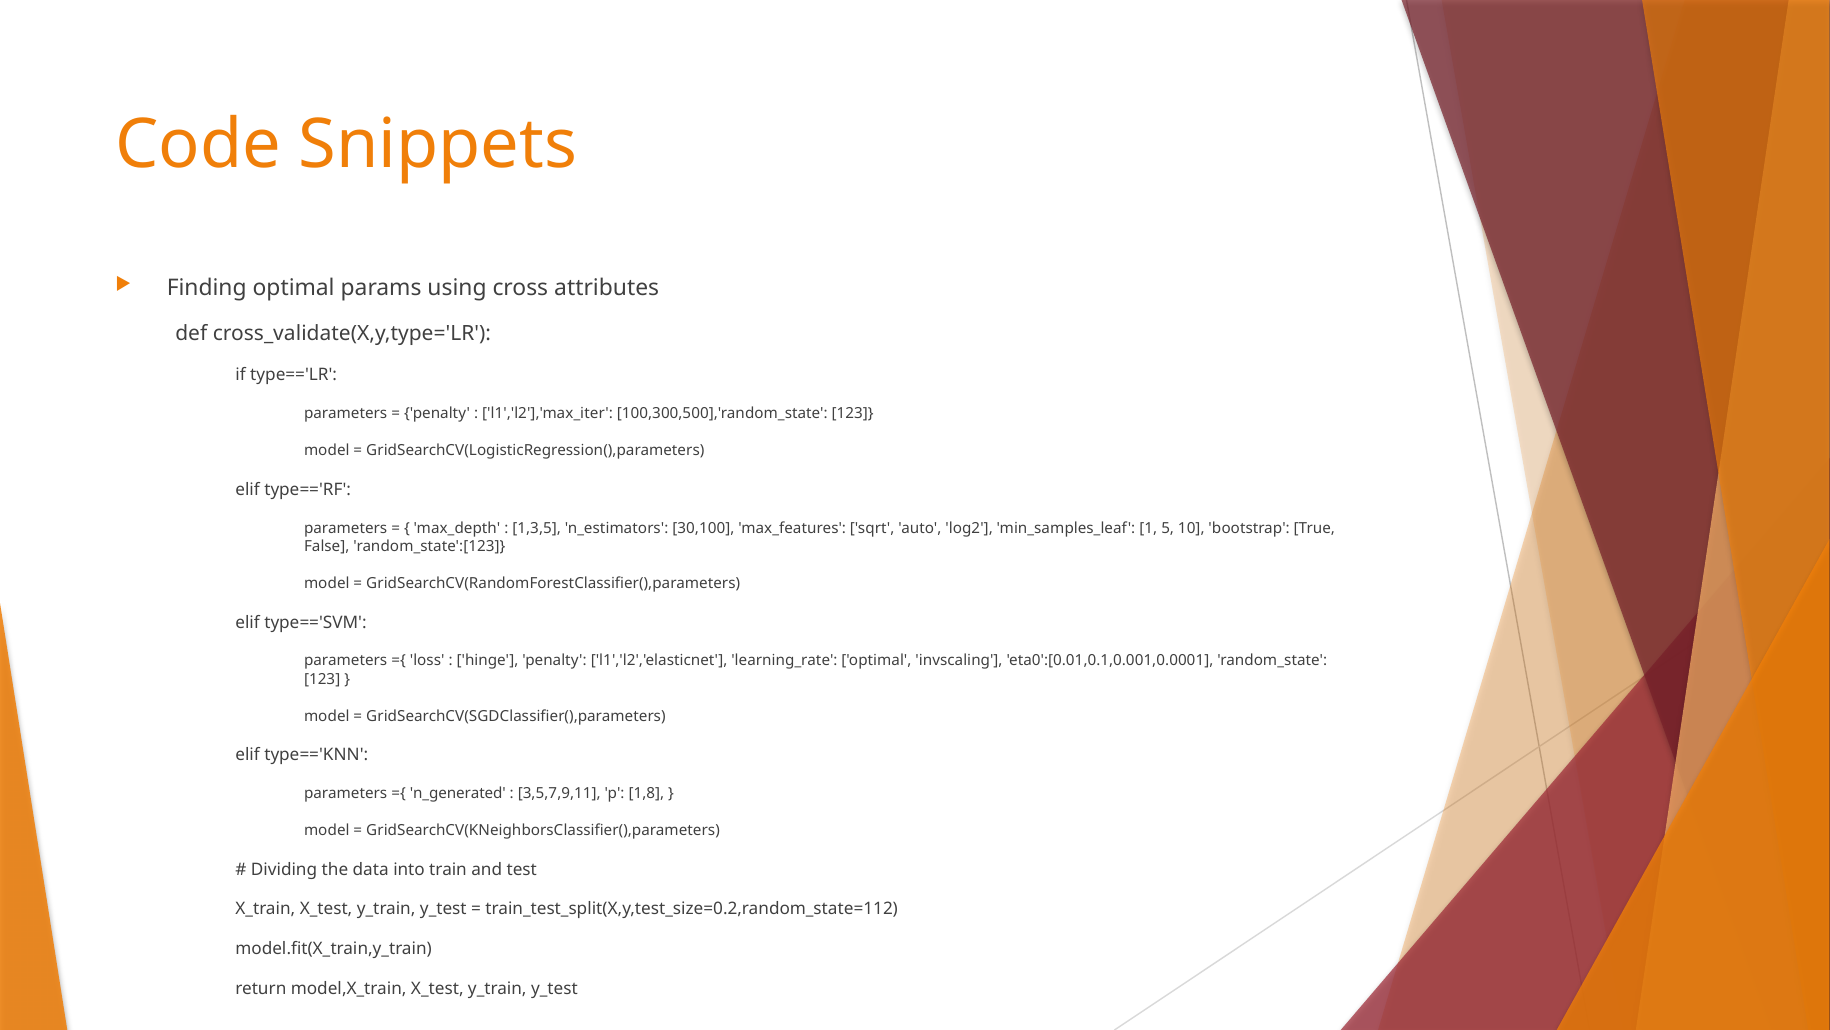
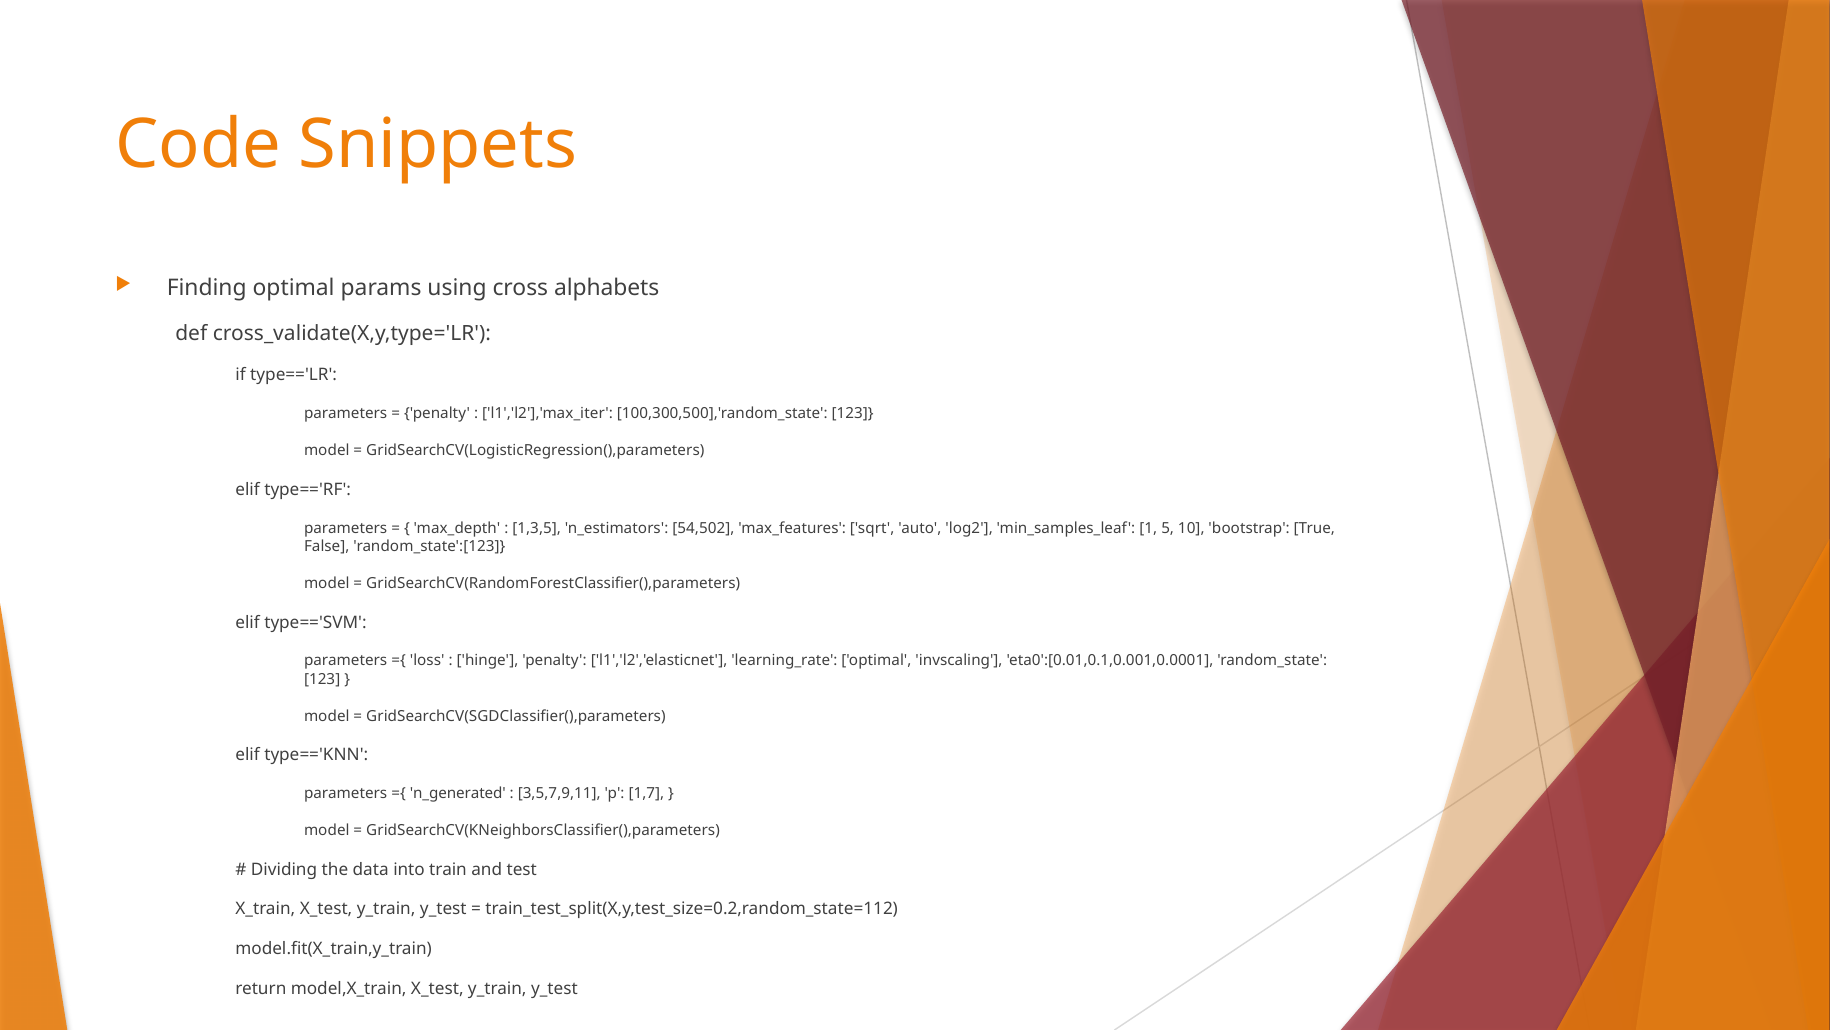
attributes: attributes -> alphabets
30,100: 30,100 -> 54,502
1,8: 1,8 -> 1,7
